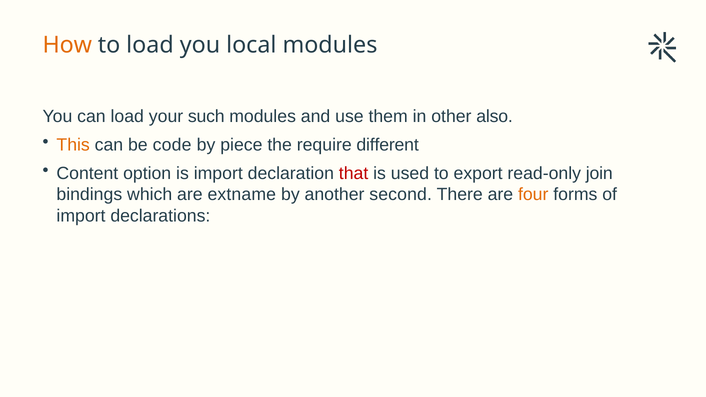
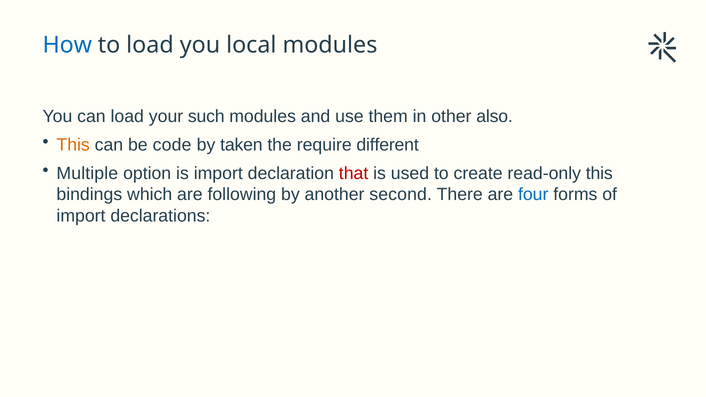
How colour: orange -> blue
piece: piece -> taken
Content: Content -> Multiple
export: export -> create
read-only join: join -> this
extname: extname -> following
four colour: orange -> blue
